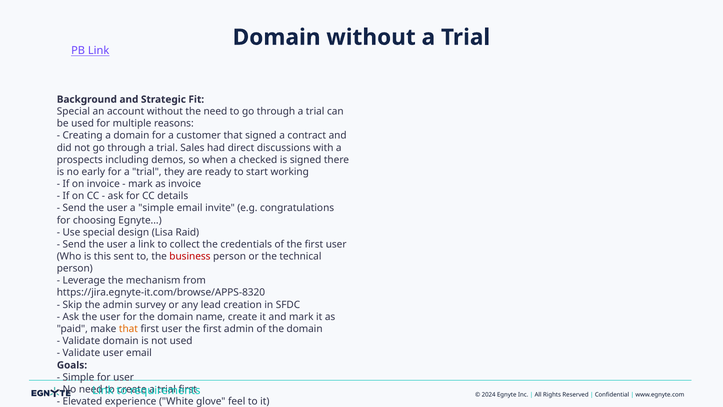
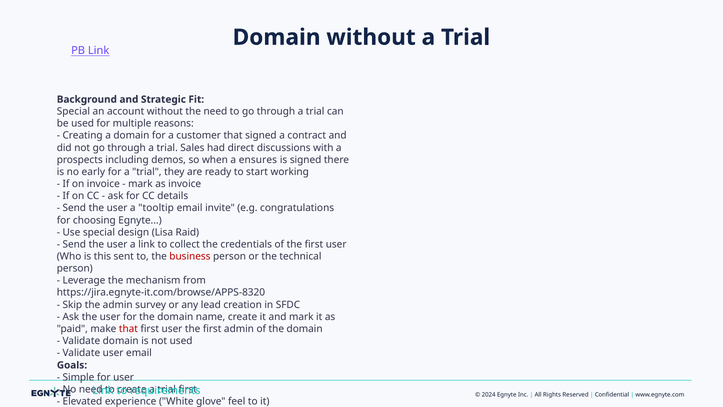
checked: checked -> ensures
a simple: simple -> tooltip
that at (128, 329) colour: orange -> red
